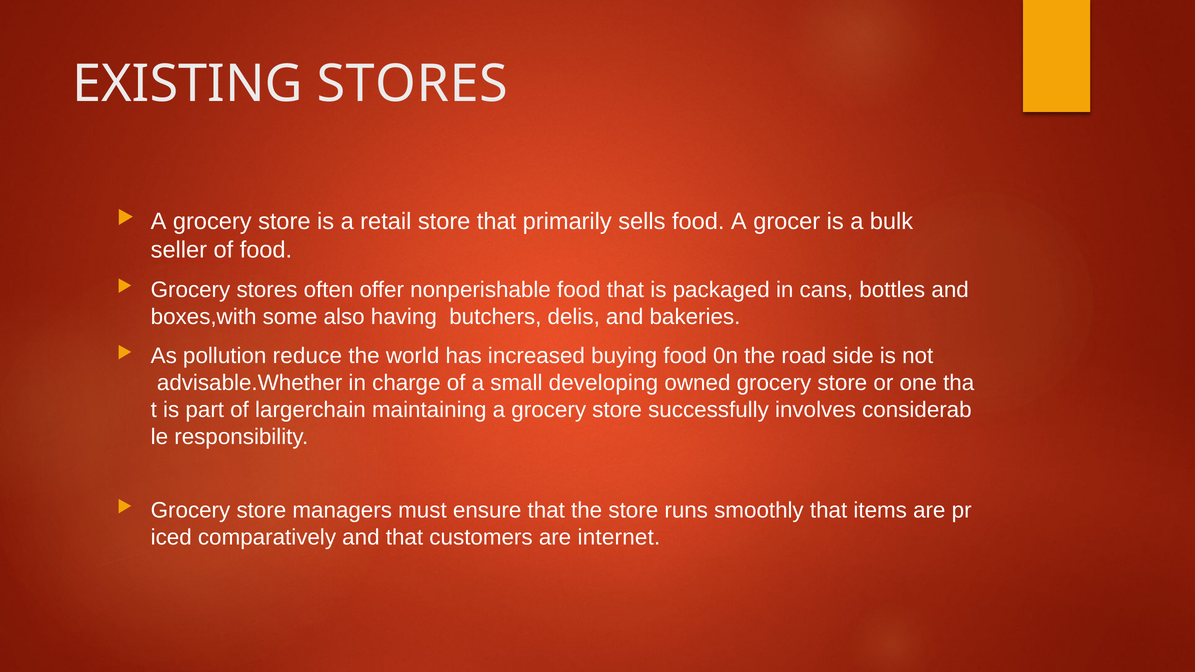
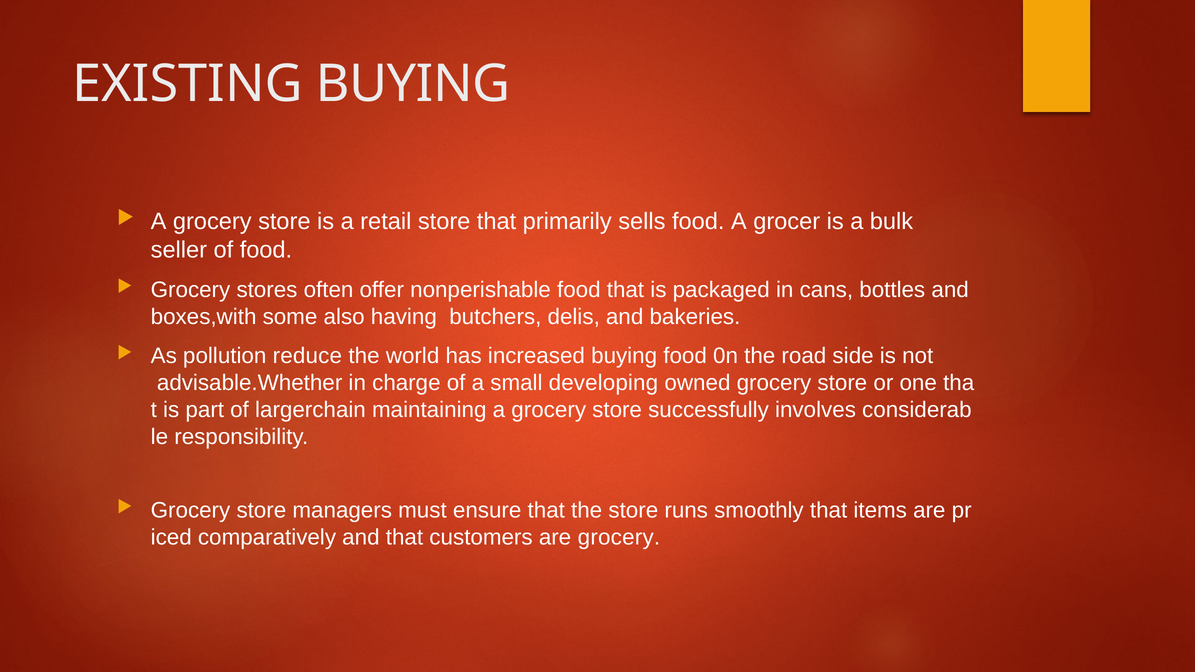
EXISTING STORES: STORES -> BUYING
are internet: internet -> grocery
